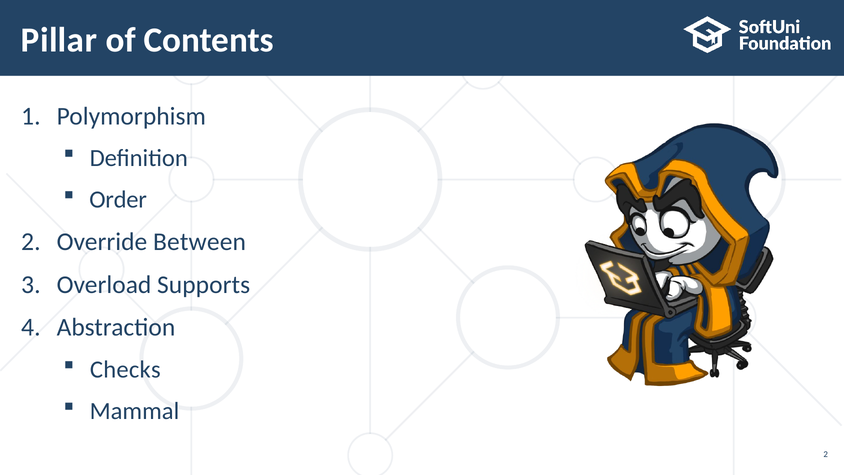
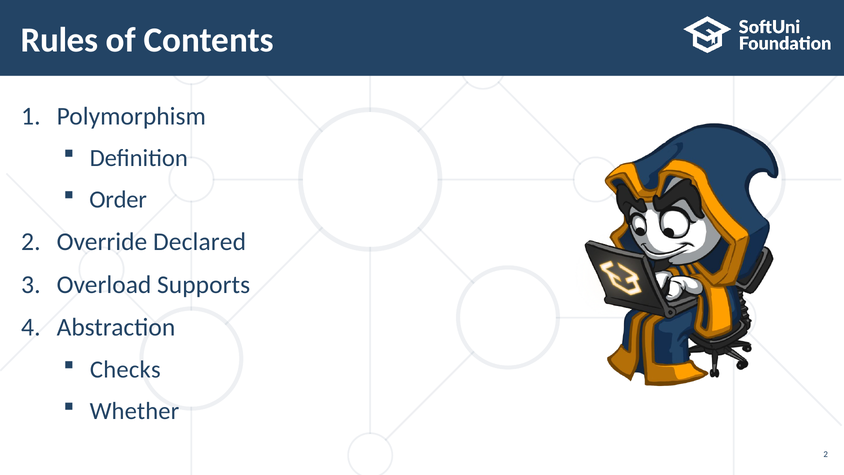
Pillar: Pillar -> Rules
Between: Between -> Declared
Mammal: Mammal -> Whether
